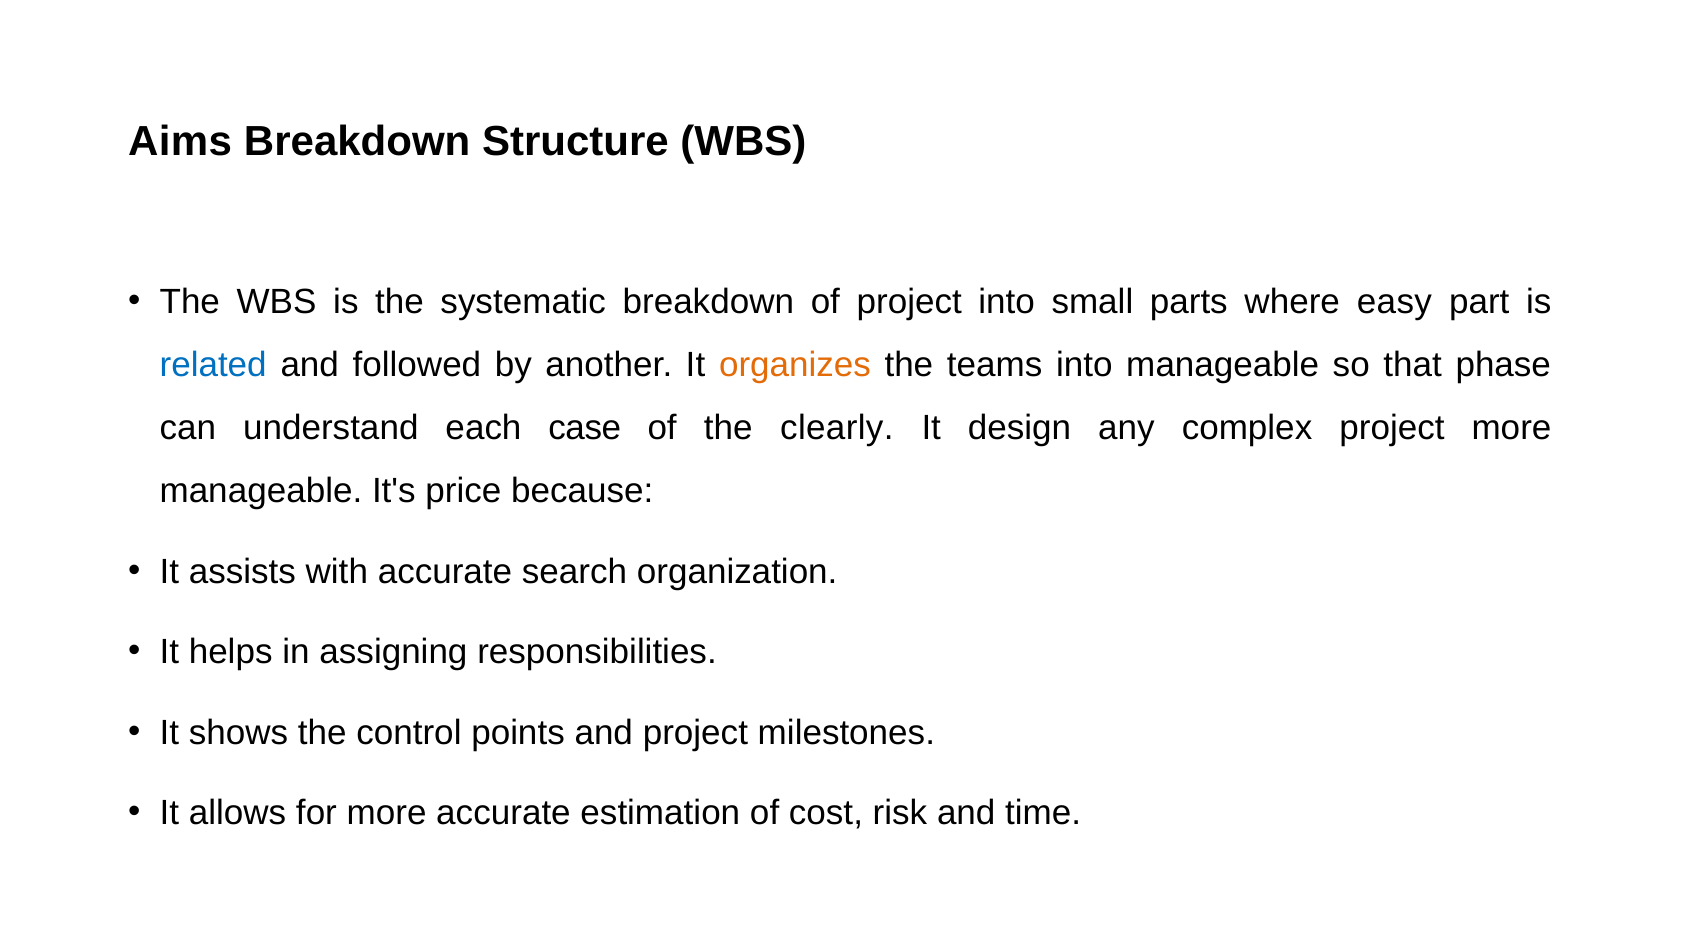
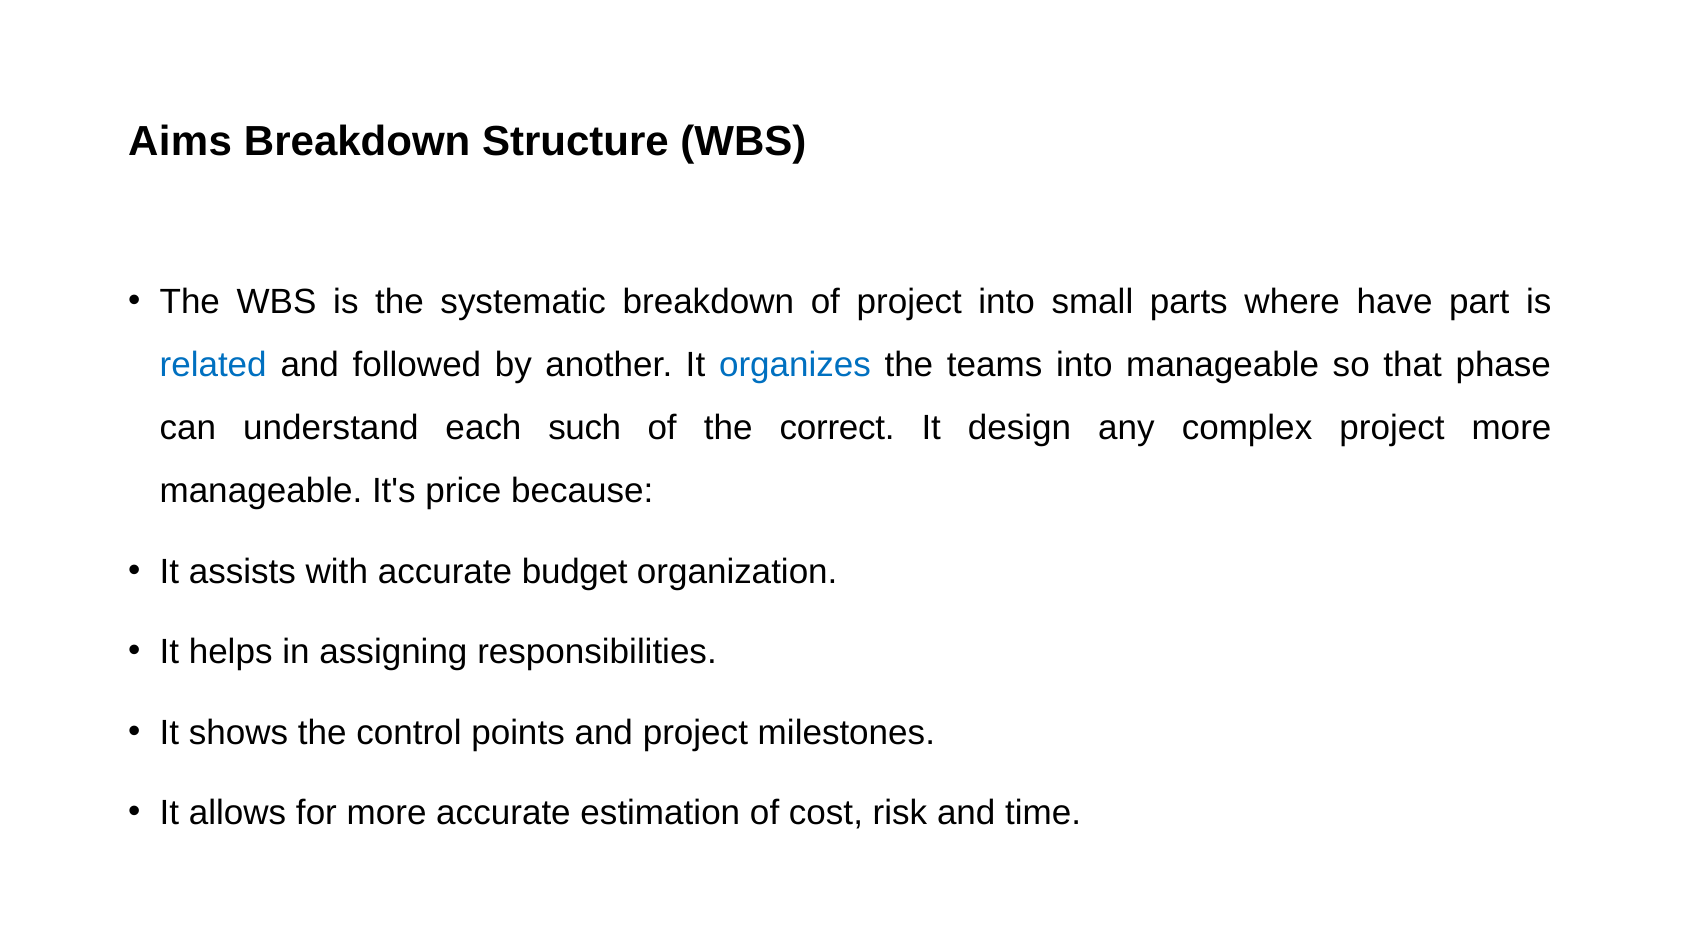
easy: easy -> have
organizes colour: orange -> blue
case: case -> such
clearly: clearly -> correct
search: search -> budget
